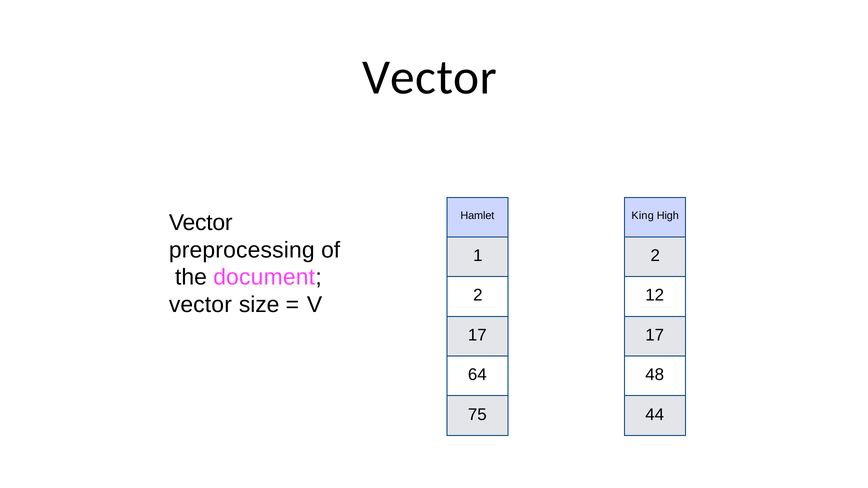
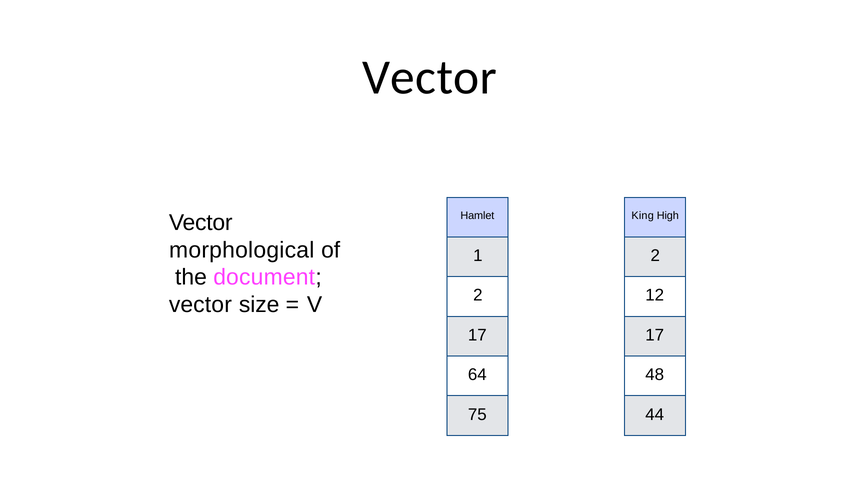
preprocessing: preprocessing -> morphological
